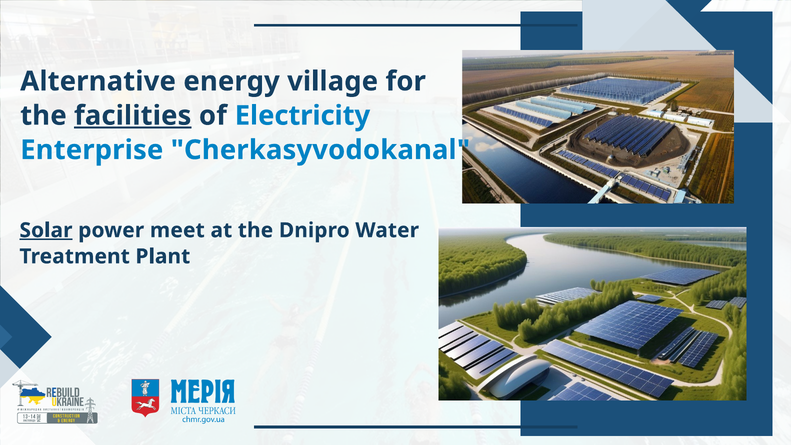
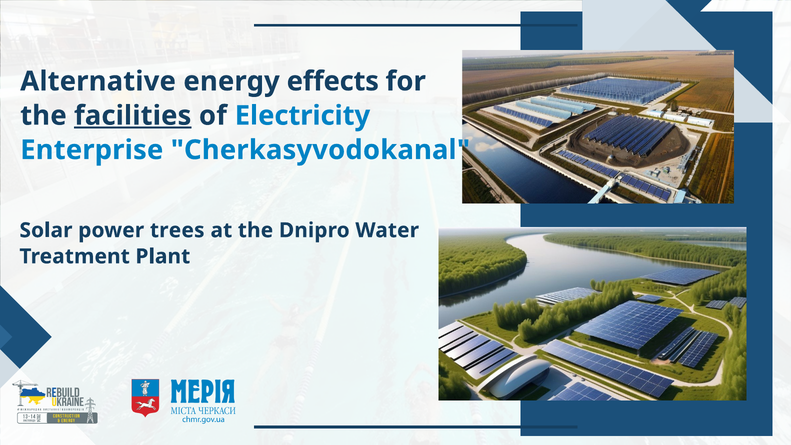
village: village -> effects
Solar underline: present -> none
meet: meet -> trees
